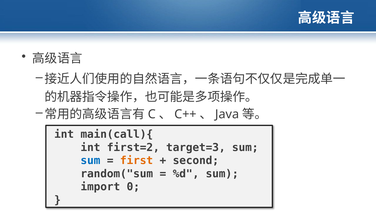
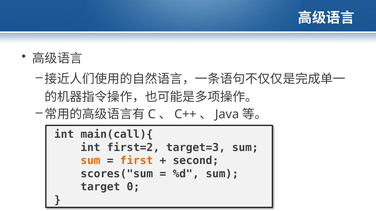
sum at (90, 161) colour: blue -> orange
random("sum: random("sum -> scores("sum
import: import -> target
